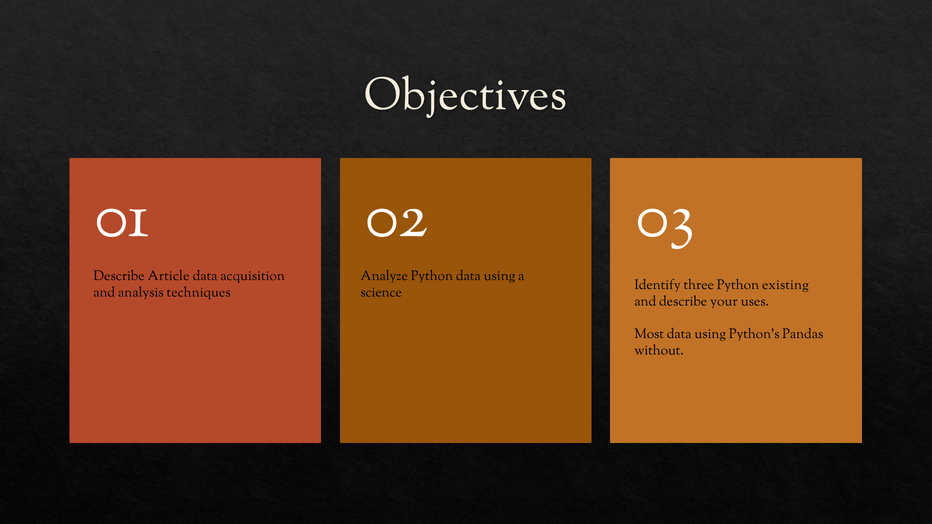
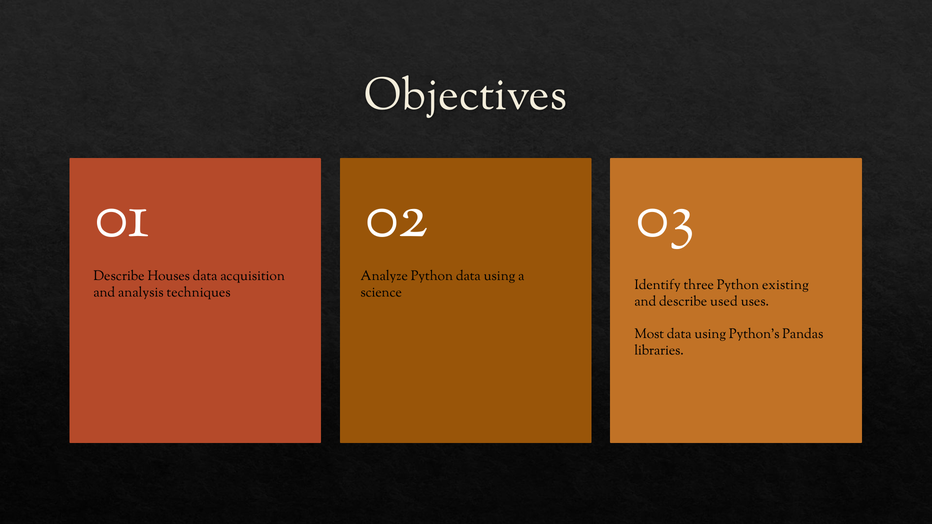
Article: Article -> Houses
your: your -> used
without: without -> libraries
